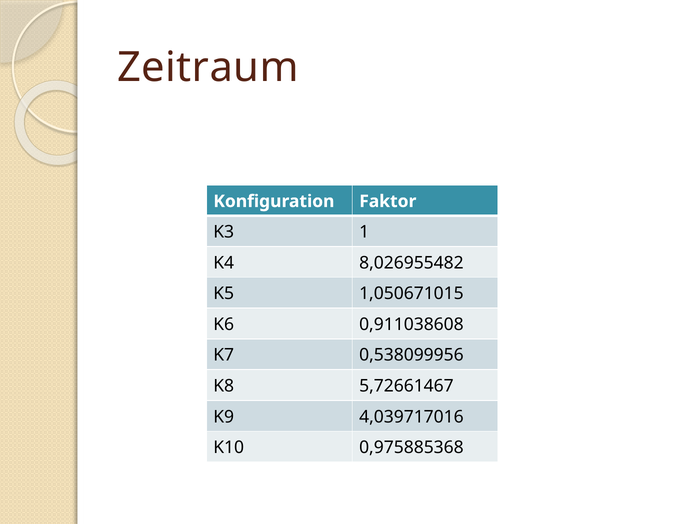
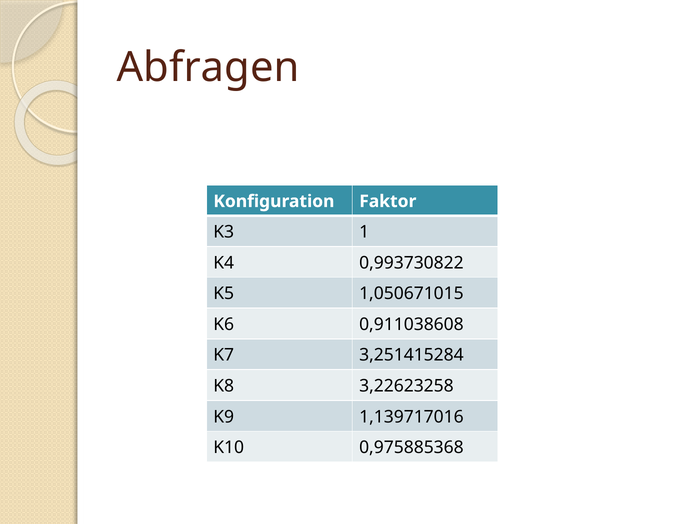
Zeitraum: Zeitraum -> Abfragen
8,026955482: 8,026955482 -> 0,993730822
0,538099956: 0,538099956 -> 3,251415284
5,72661467: 5,72661467 -> 3,22623258
4,039717016: 4,039717016 -> 1,139717016
